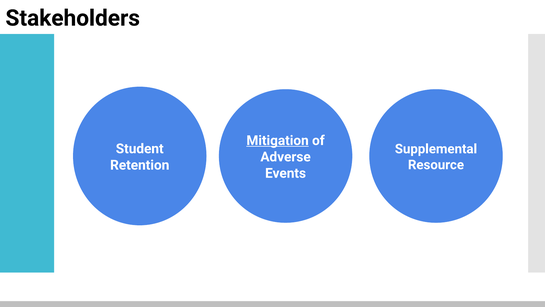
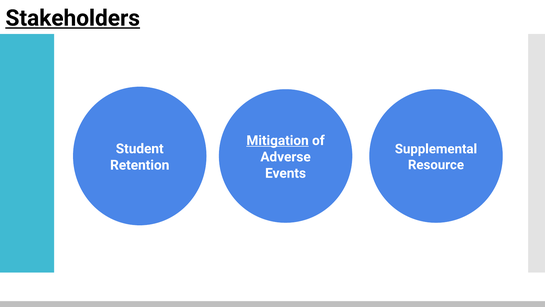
Stakeholders underline: none -> present
